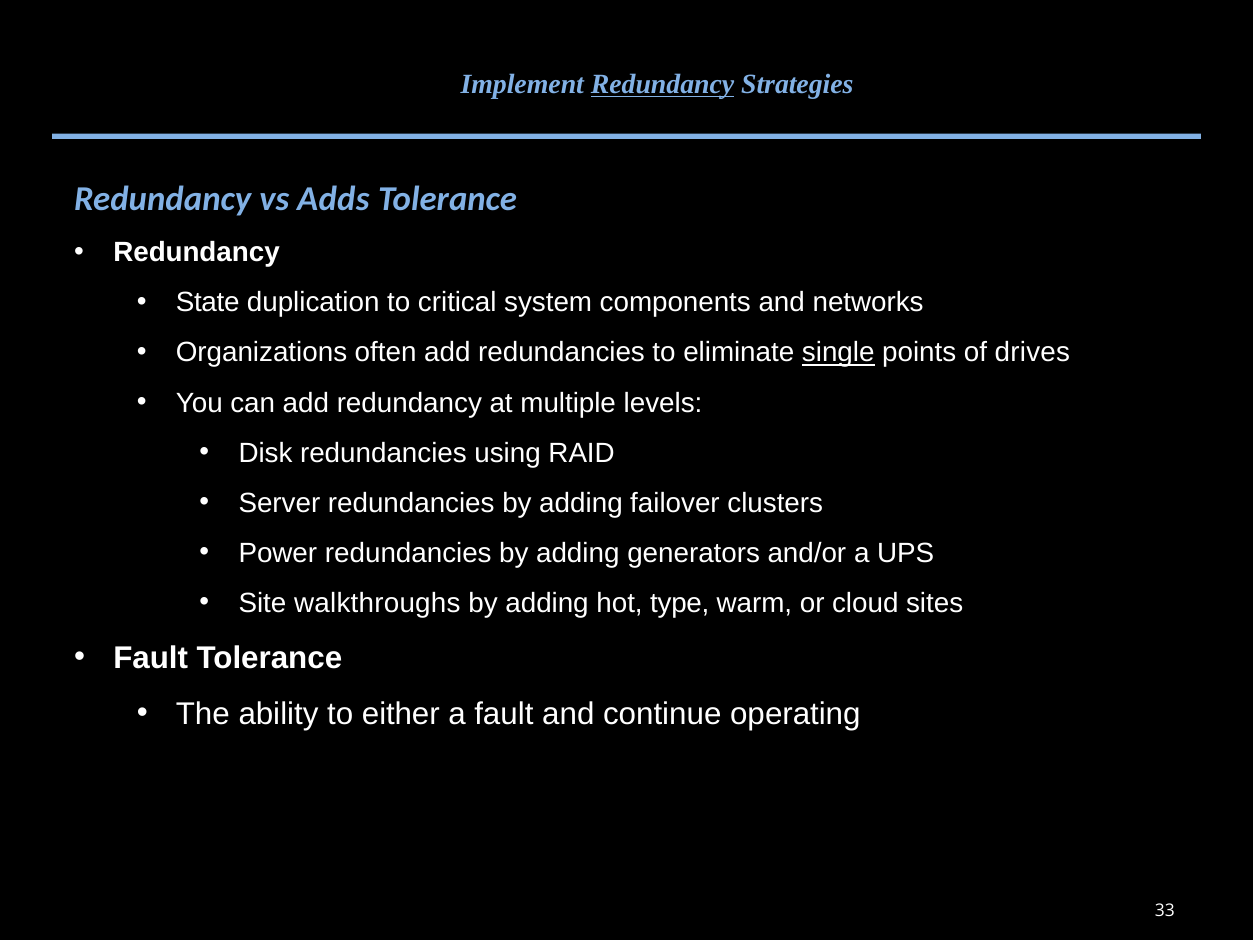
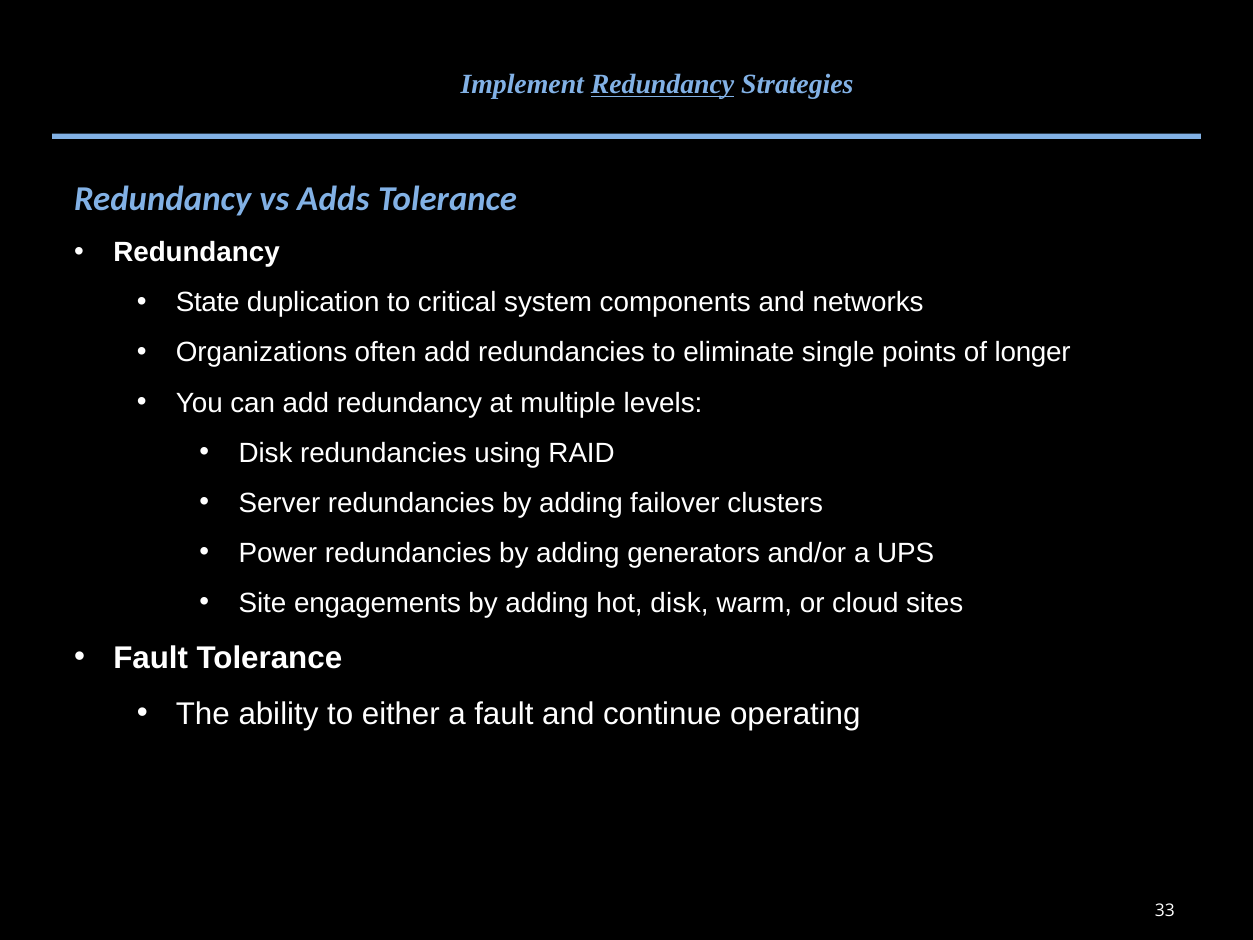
single underline: present -> none
drives: drives -> longer
walkthroughs: walkthroughs -> engagements
hot type: type -> disk
